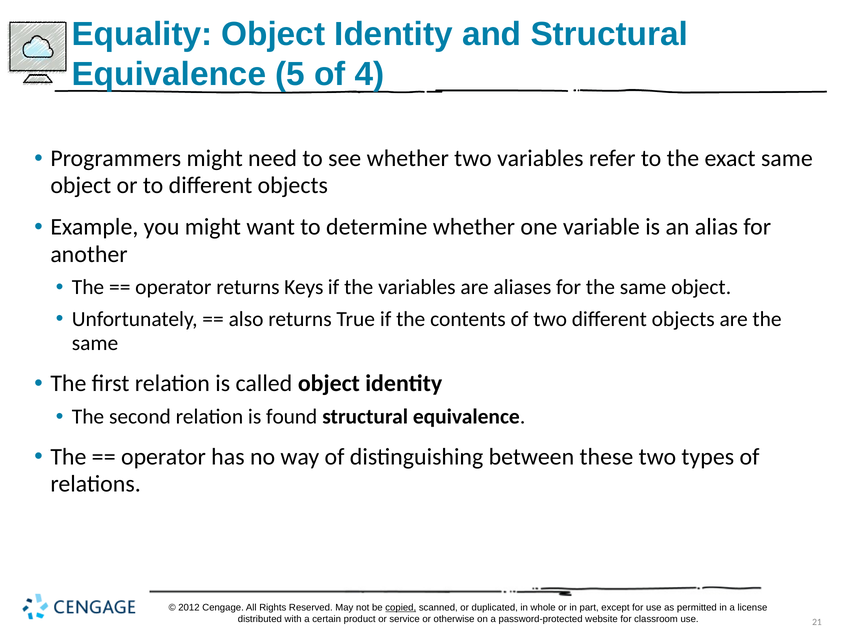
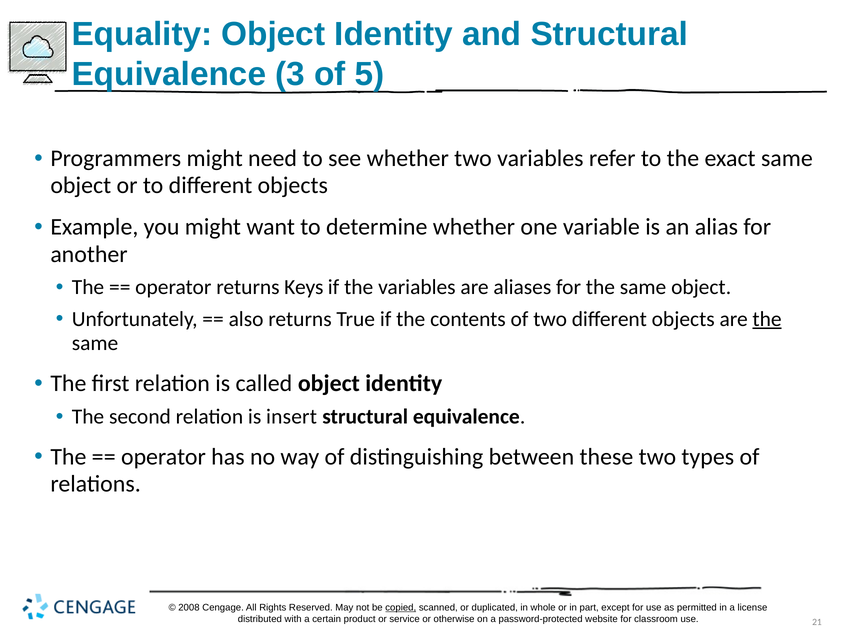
5: 5 -> 3
4: 4 -> 5
the at (767, 319) underline: none -> present
found: found -> insert
2012: 2012 -> 2008
